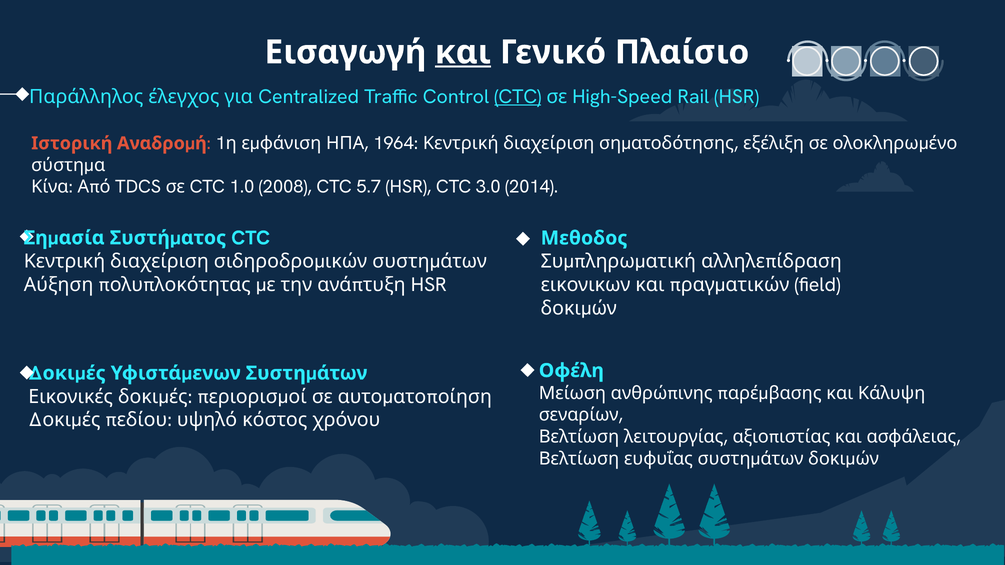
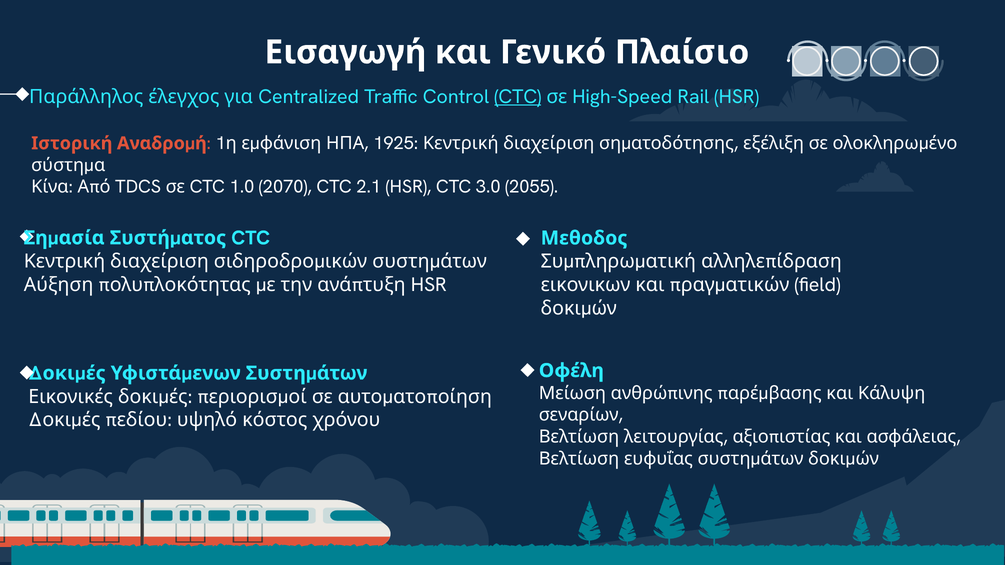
και at (463, 52) underline: present -> none
1964: 1964 -> 1925
2008: 2008 -> 2070
5.7: 5.7 -> 2.1
2014: 2014 -> 2055
